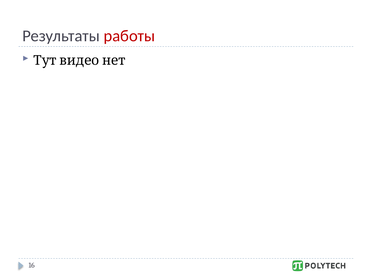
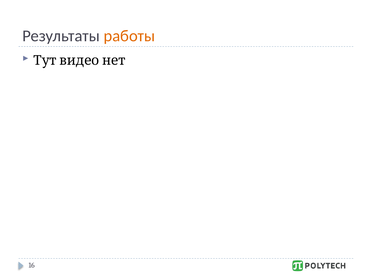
работы colour: red -> orange
